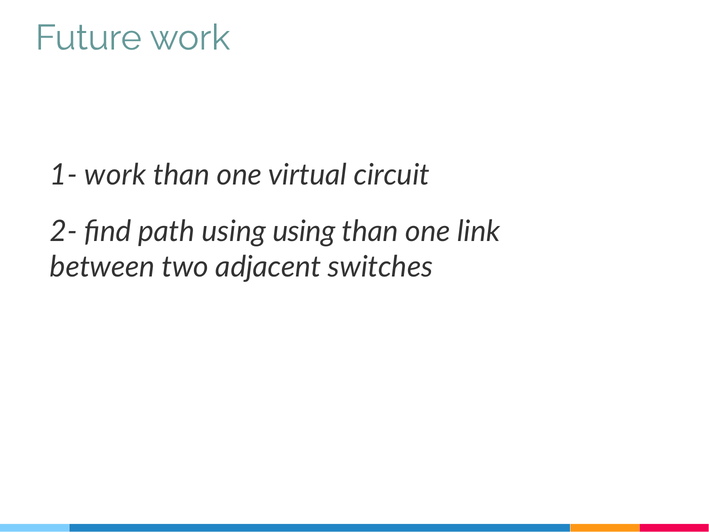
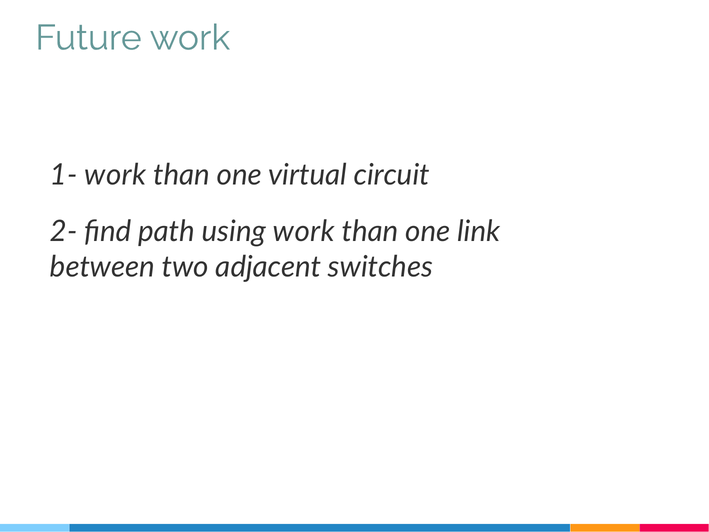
using using: using -> work
